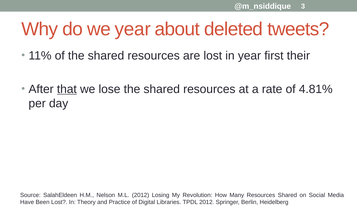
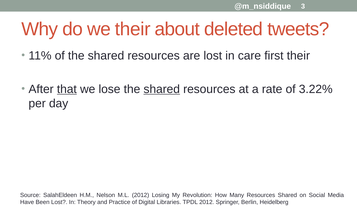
we year: year -> their
in year: year -> care
shared at (162, 89) underline: none -> present
4.81%: 4.81% -> 3.22%
